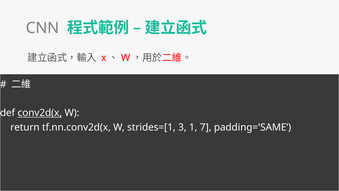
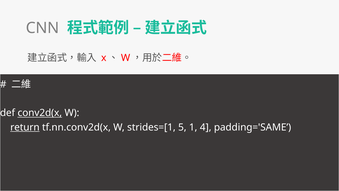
return underline: none -> present
3: 3 -> 5
7: 7 -> 4
